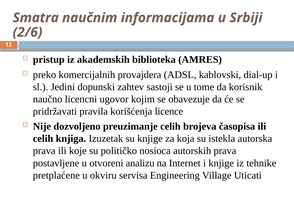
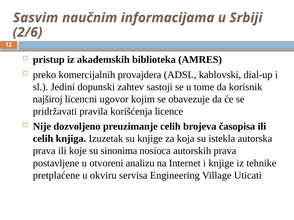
Smatra: Smatra -> Sasvim
naučno: naučno -> najširoj
političko: političko -> sinonima
